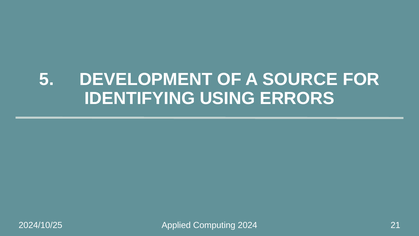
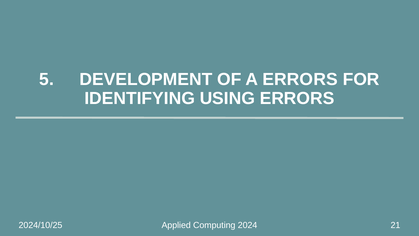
A SOURCE: SOURCE -> ERRORS
